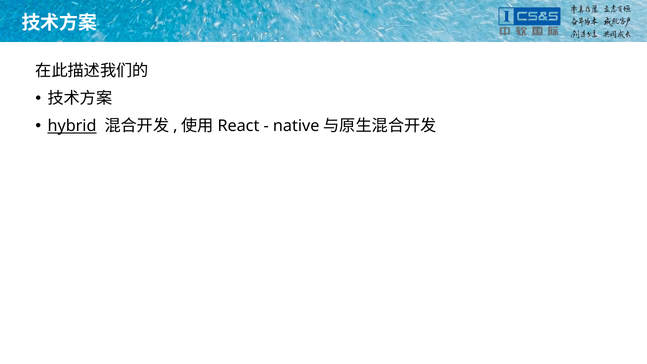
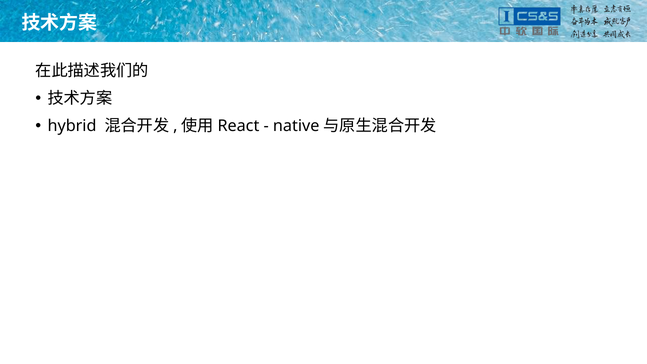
hybrid underline: present -> none
